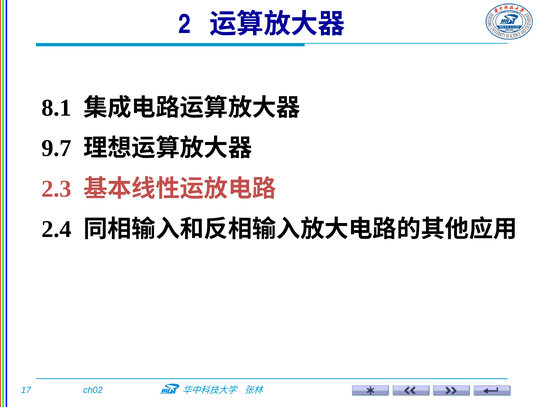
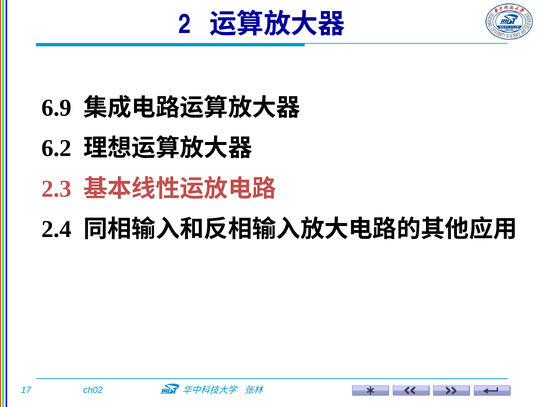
8.1: 8.1 -> 6.9
9.7: 9.7 -> 6.2
